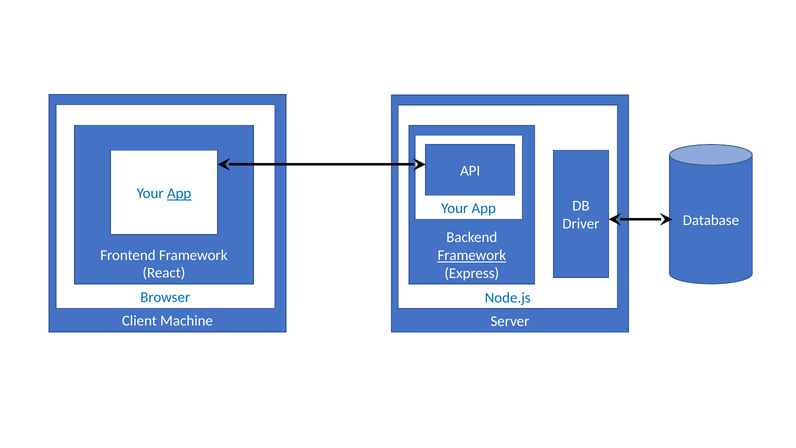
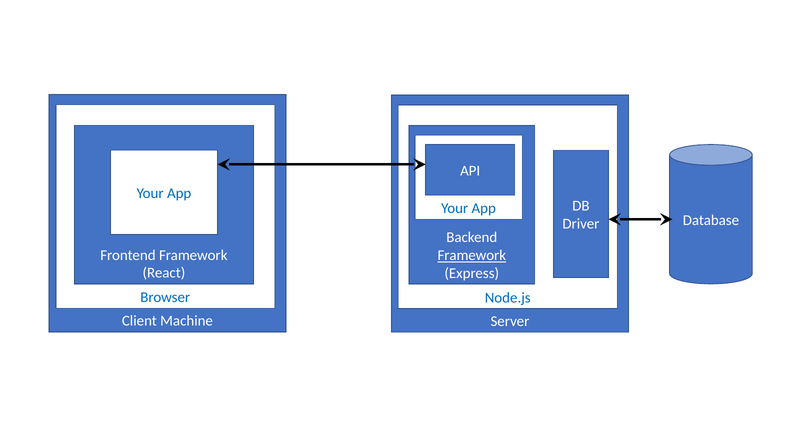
App at (179, 193) underline: present -> none
